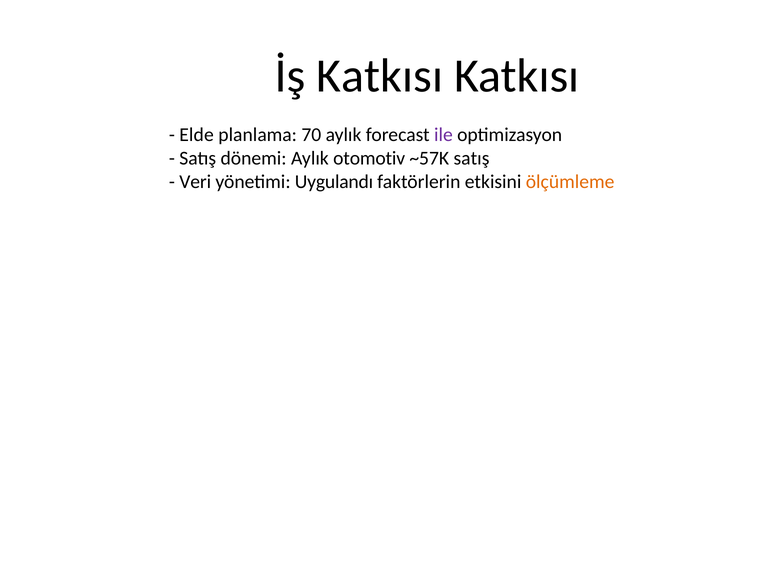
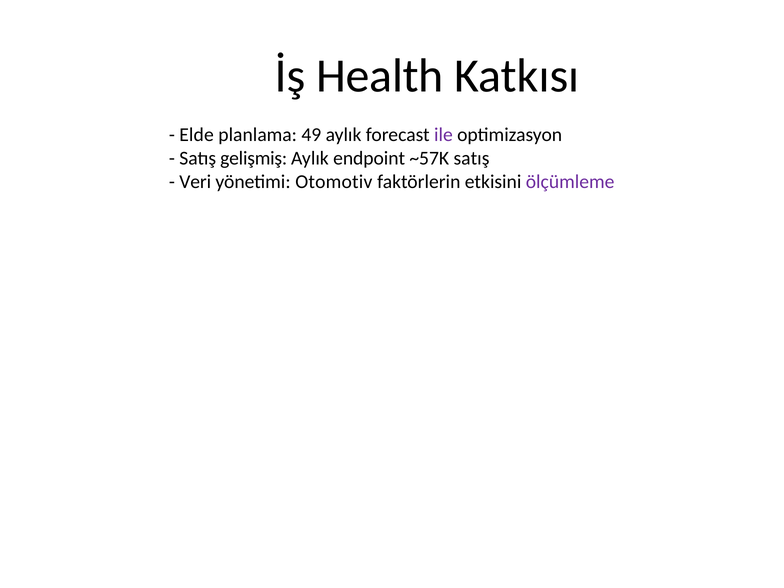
Katkısı at (380, 76): Katkısı -> Health
70: 70 -> 49
dönemi: dönemi -> gelişmiş
otomotiv: otomotiv -> endpoint
Uygulandı: Uygulandı -> Otomotiv
ölçümleme colour: orange -> purple
